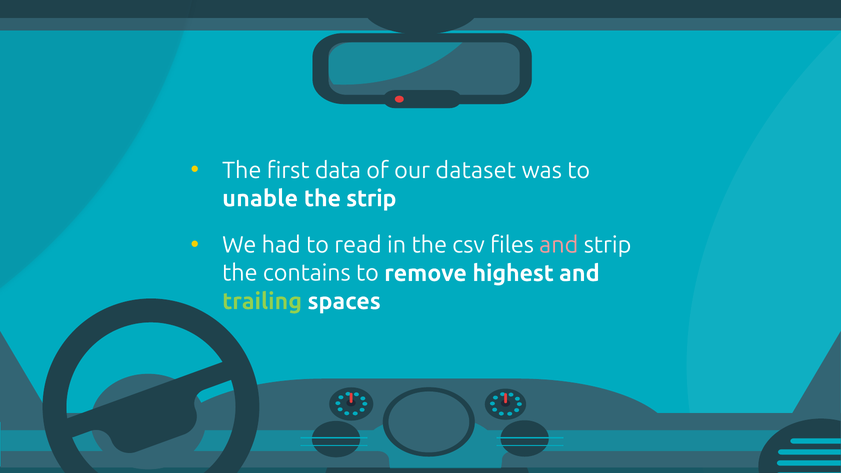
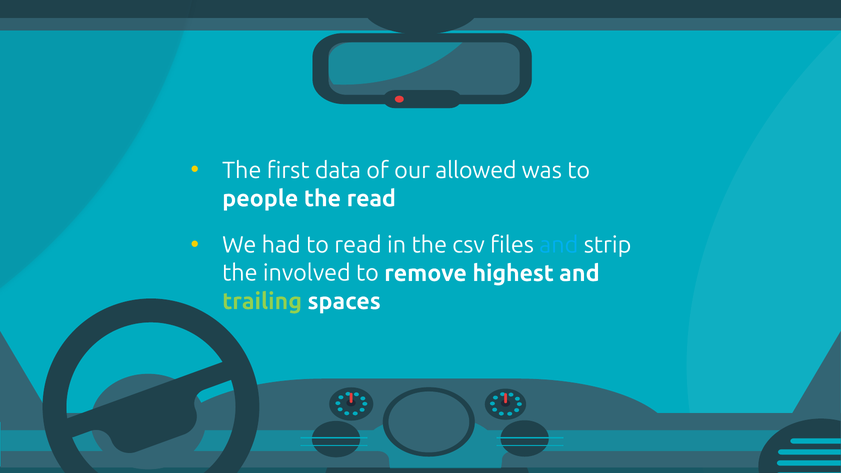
dataset: dataset -> allowed
unable: unable -> people
the strip: strip -> read
and at (559, 245) colour: pink -> light blue
contains: contains -> involved
